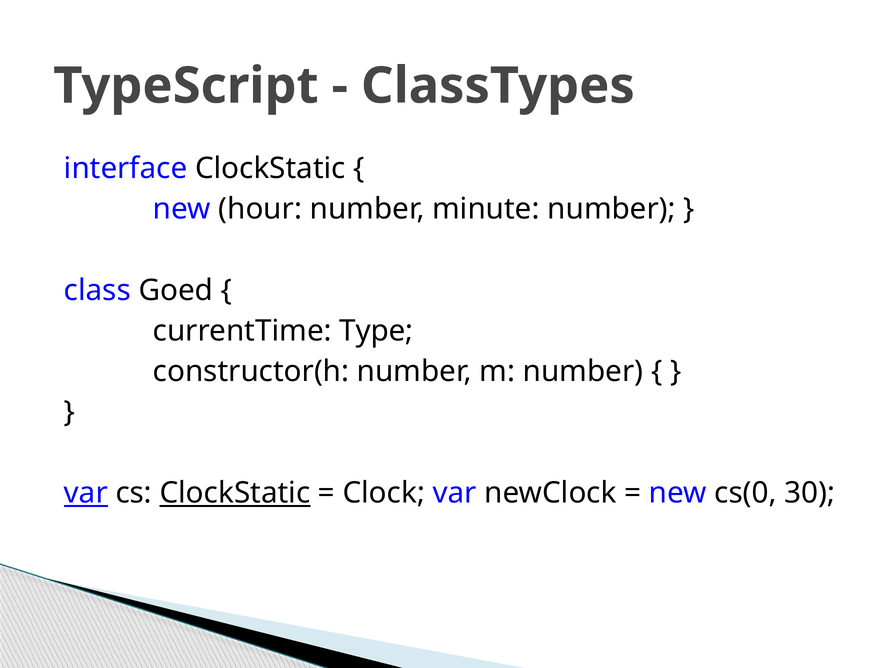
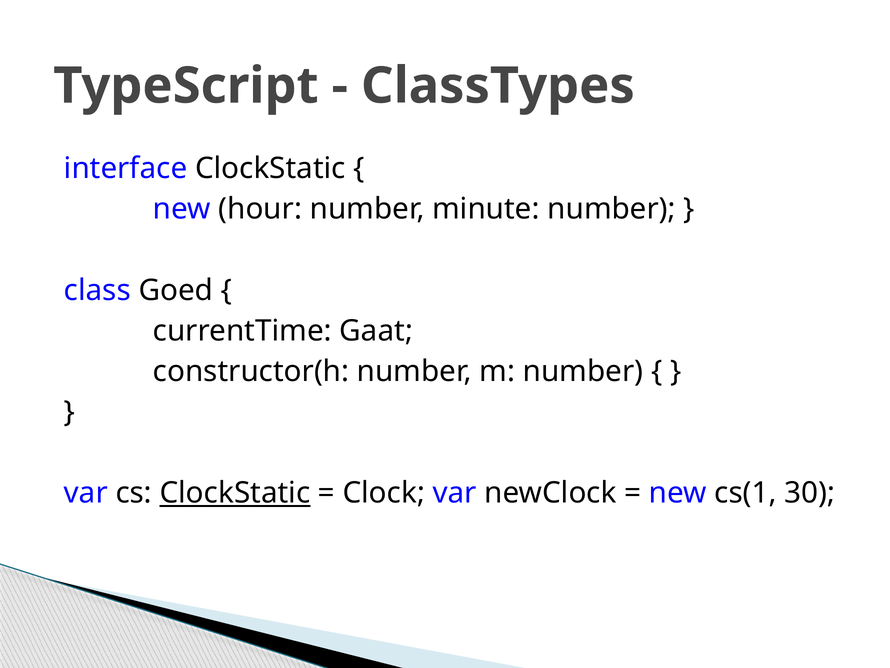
Type: Type -> Gaat
var at (86, 493) underline: present -> none
cs(0: cs(0 -> cs(1
